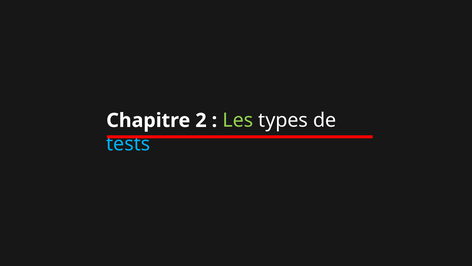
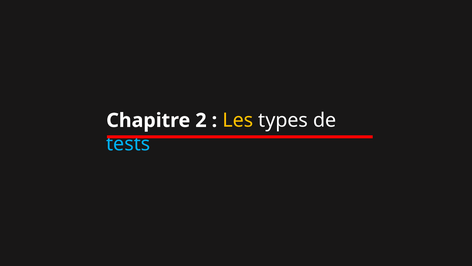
Les colour: light green -> yellow
